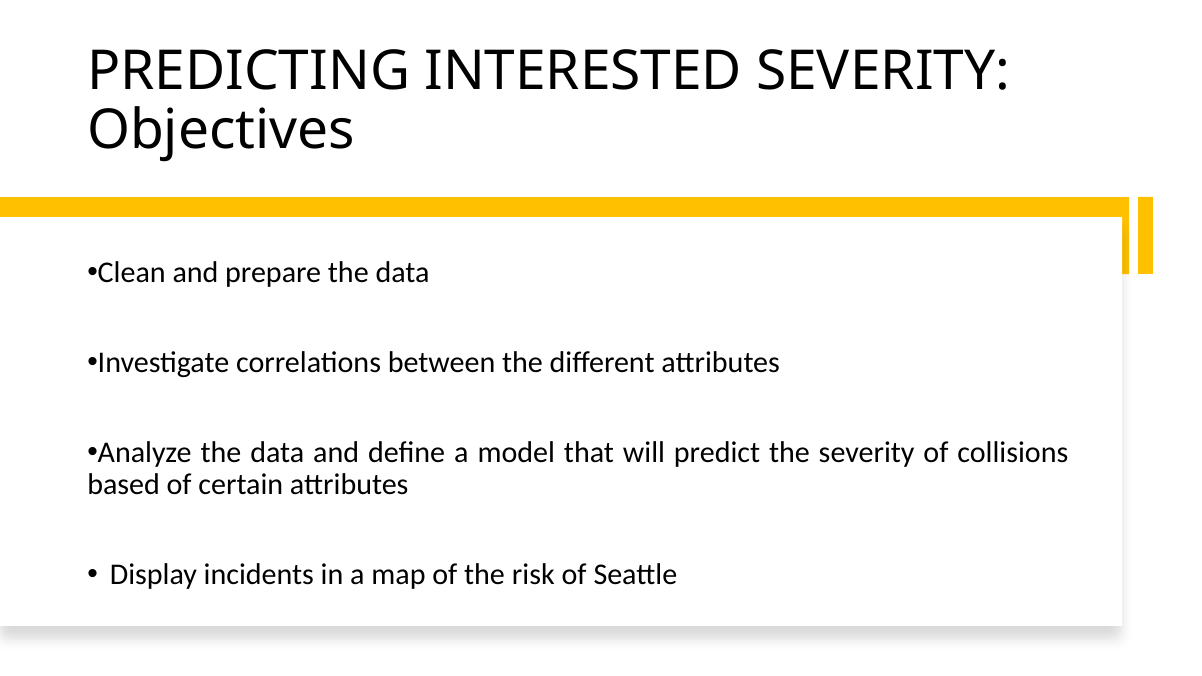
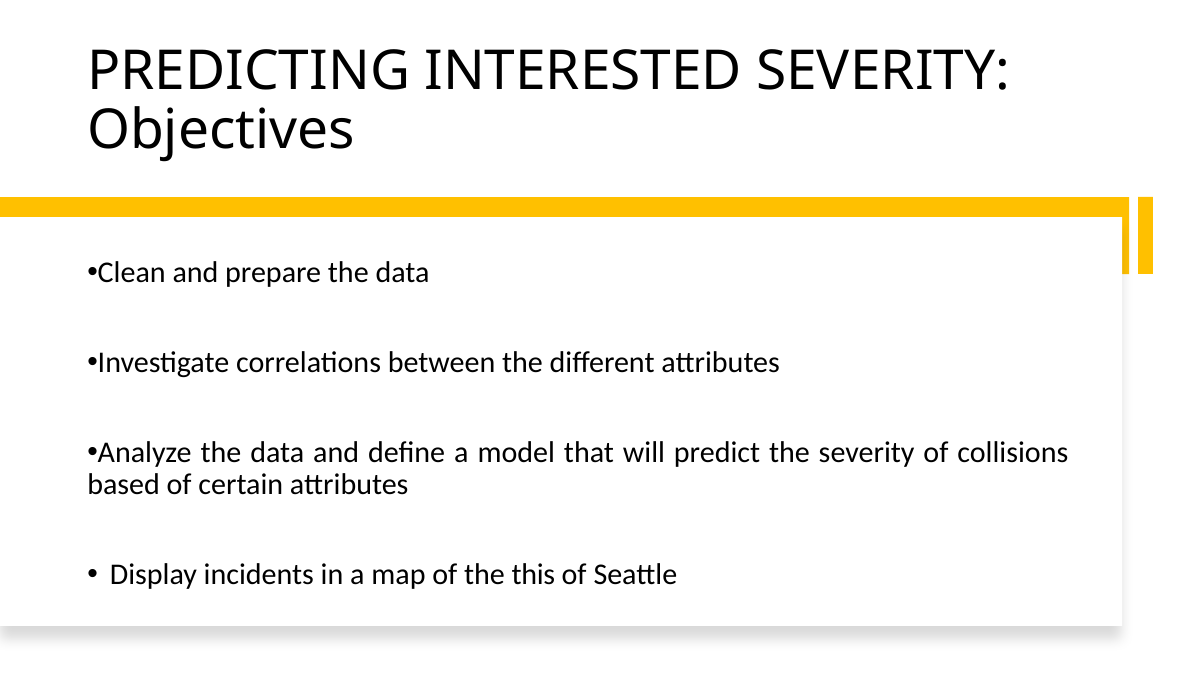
risk: risk -> this
